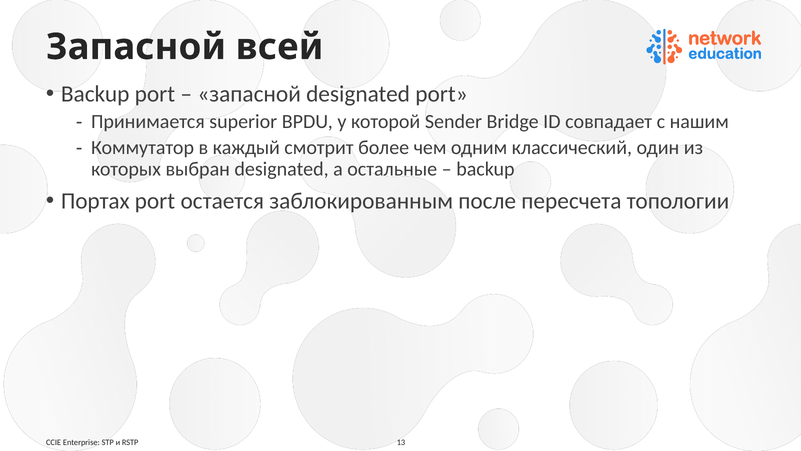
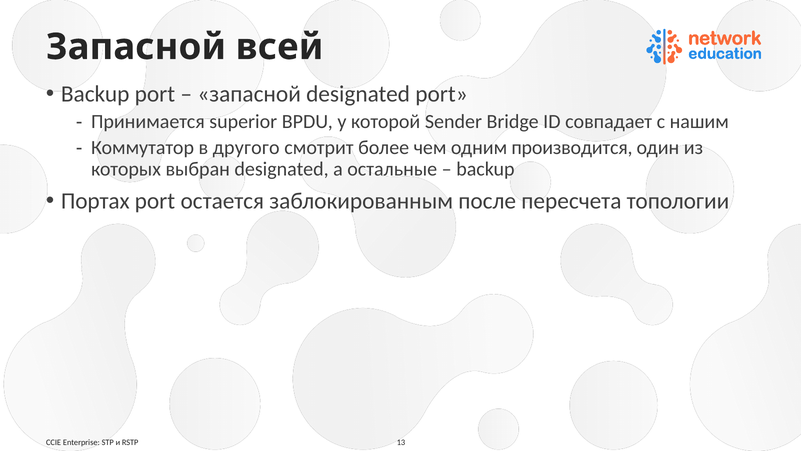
каждый: каждый -> другого
классический: классический -> производится
